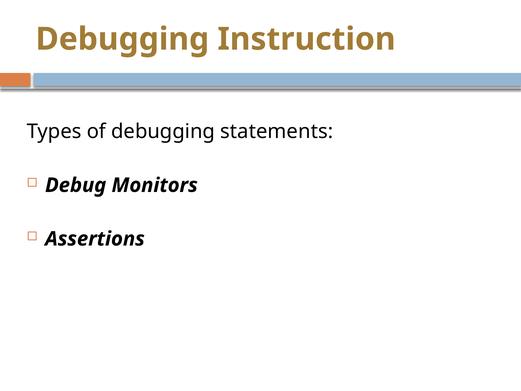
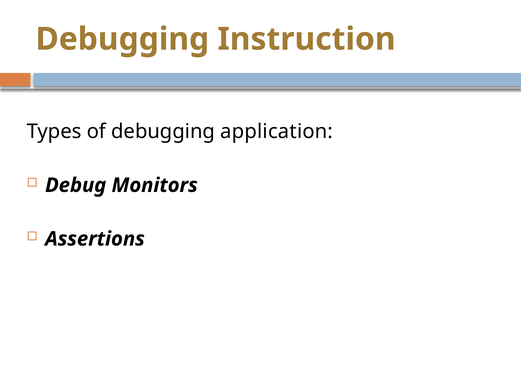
statements: statements -> application
